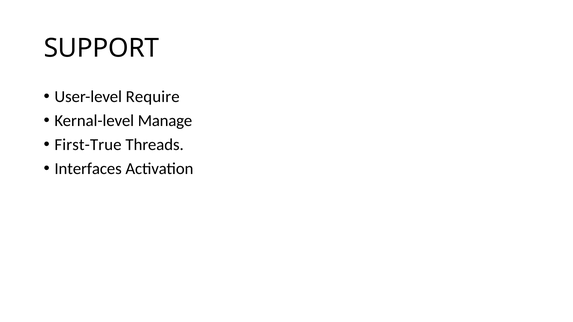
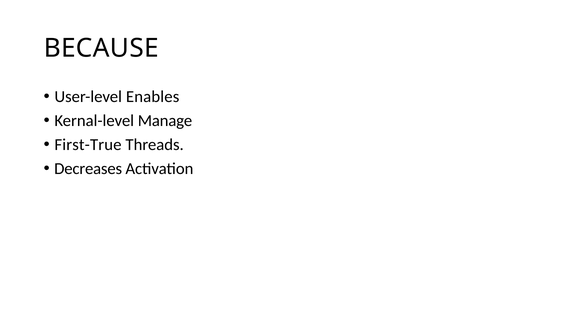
SUPPORT: SUPPORT -> BECAUSE
Require: Require -> Enables
Interfaces: Interfaces -> Decreases
